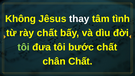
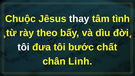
Không: Không -> Chuộc
rày chất: chất -> theo
tôi at (24, 47) colour: light green -> white
chân Chất: Chất -> Linh
